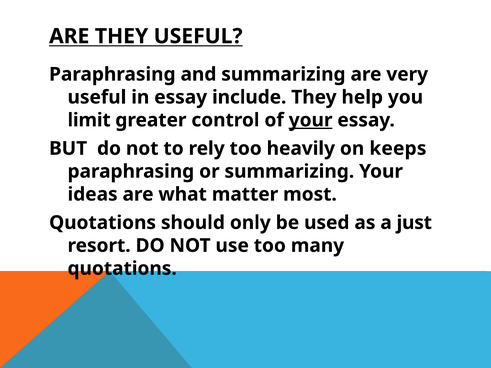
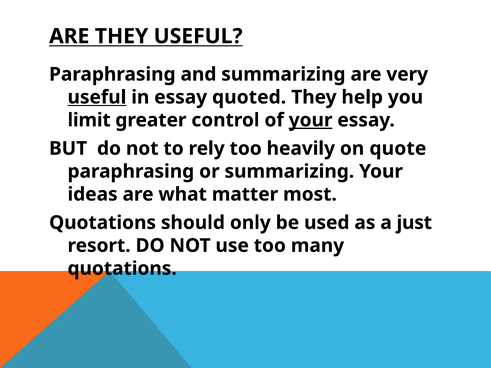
useful at (97, 97) underline: none -> present
include: include -> quoted
keeps: keeps -> quote
